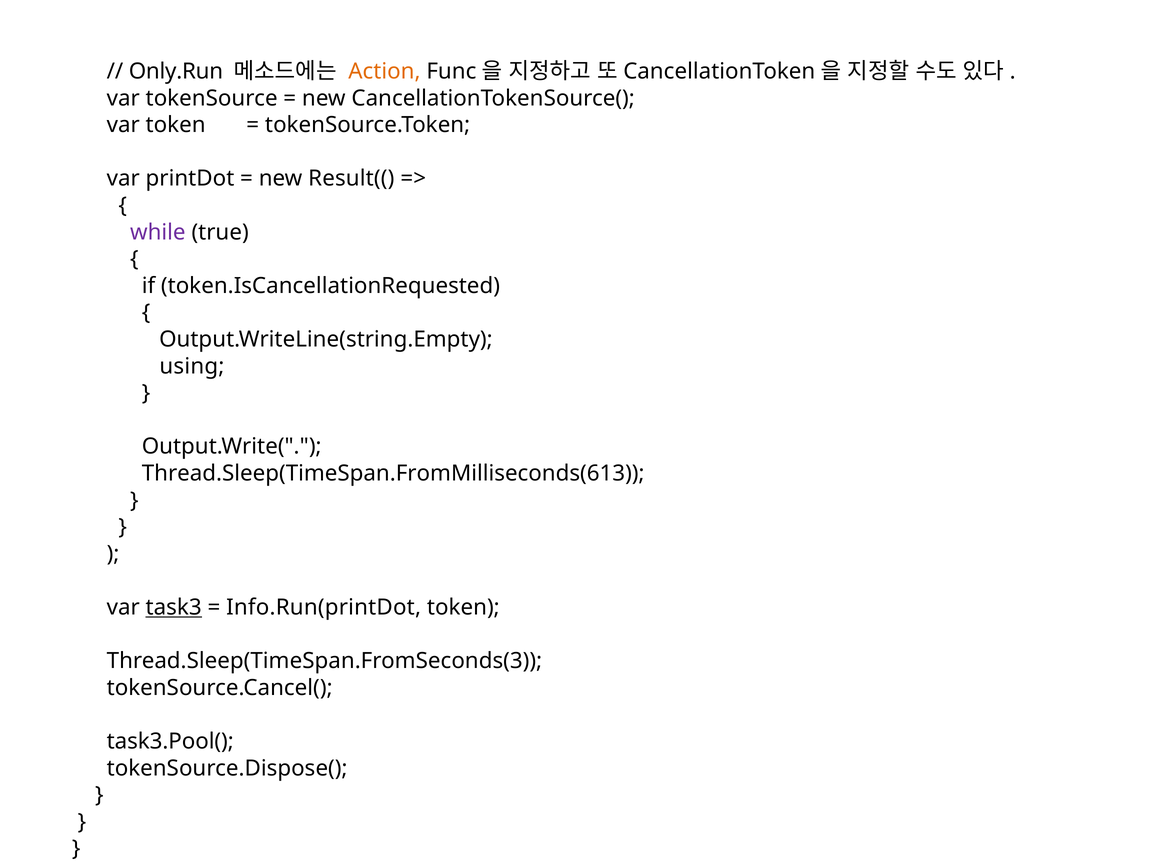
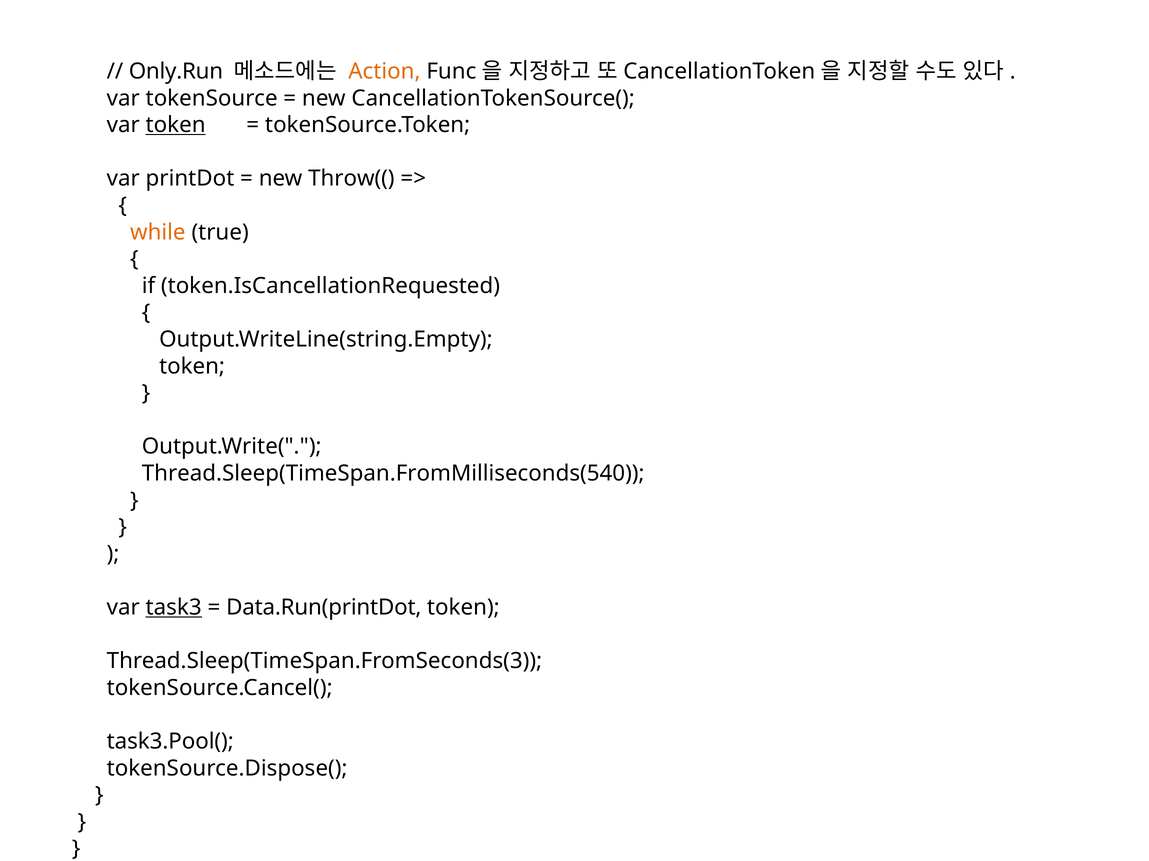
token at (176, 125) underline: none -> present
Result((: Result(( -> Throw((
while colour: purple -> orange
using at (192, 367): using -> token
Thread.Sleep(TimeSpan.FromMilliseconds(613: Thread.Sleep(TimeSpan.FromMilliseconds(613 -> Thread.Sleep(TimeSpan.FromMilliseconds(540
Info.Run(printDot: Info.Run(printDot -> Data.Run(printDot
